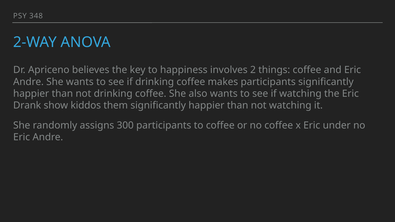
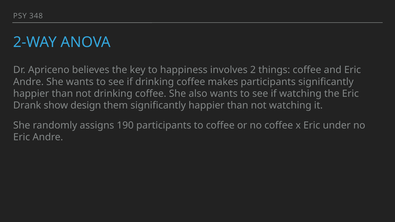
kiddos: kiddos -> design
300: 300 -> 190
